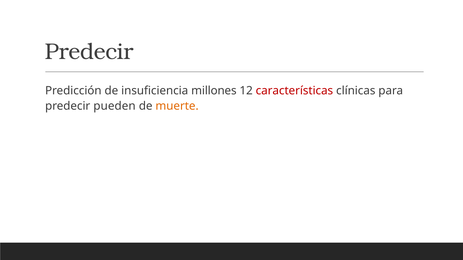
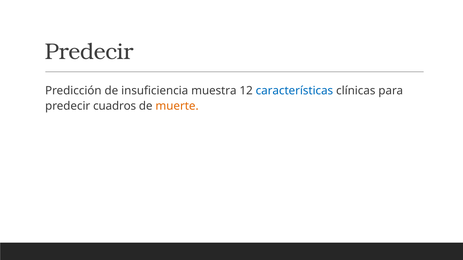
millones: millones -> muestra
características colour: red -> blue
pueden: pueden -> cuadros
